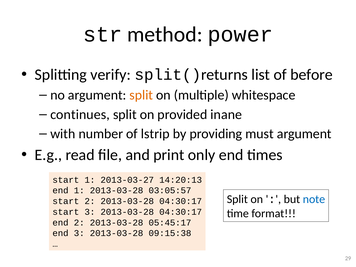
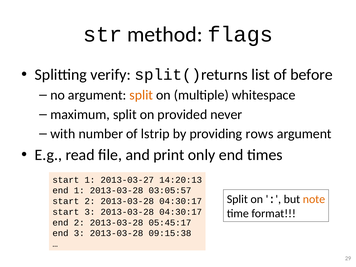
power: power -> flags
continues: continues -> maximum
inane: inane -> never
must: must -> rows
note colour: blue -> orange
